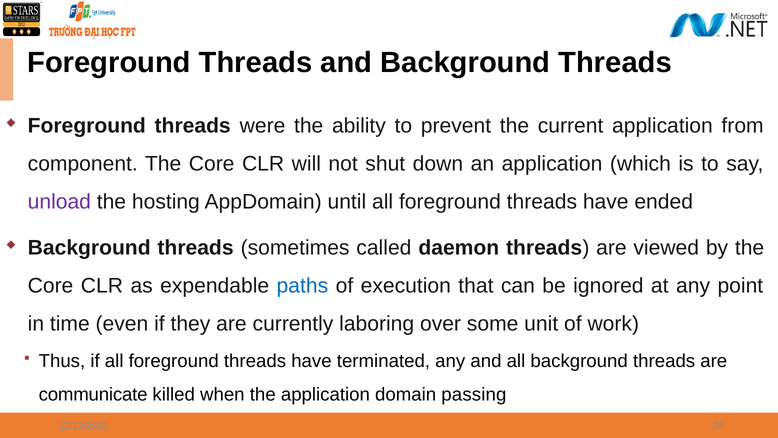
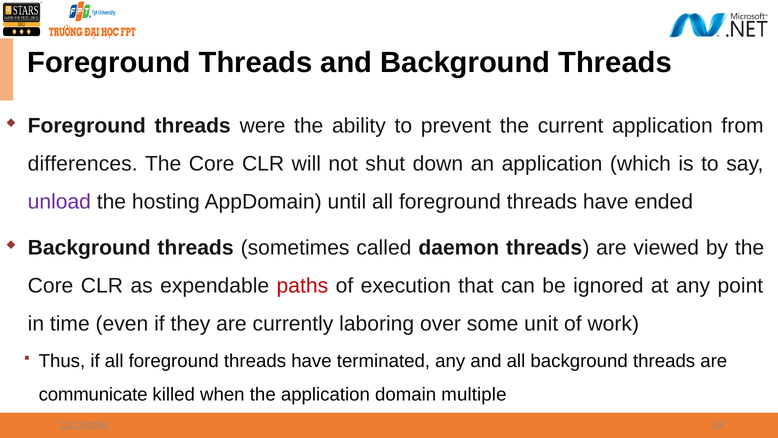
component: component -> differences
paths colour: blue -> red
passing: passing -> multiple
